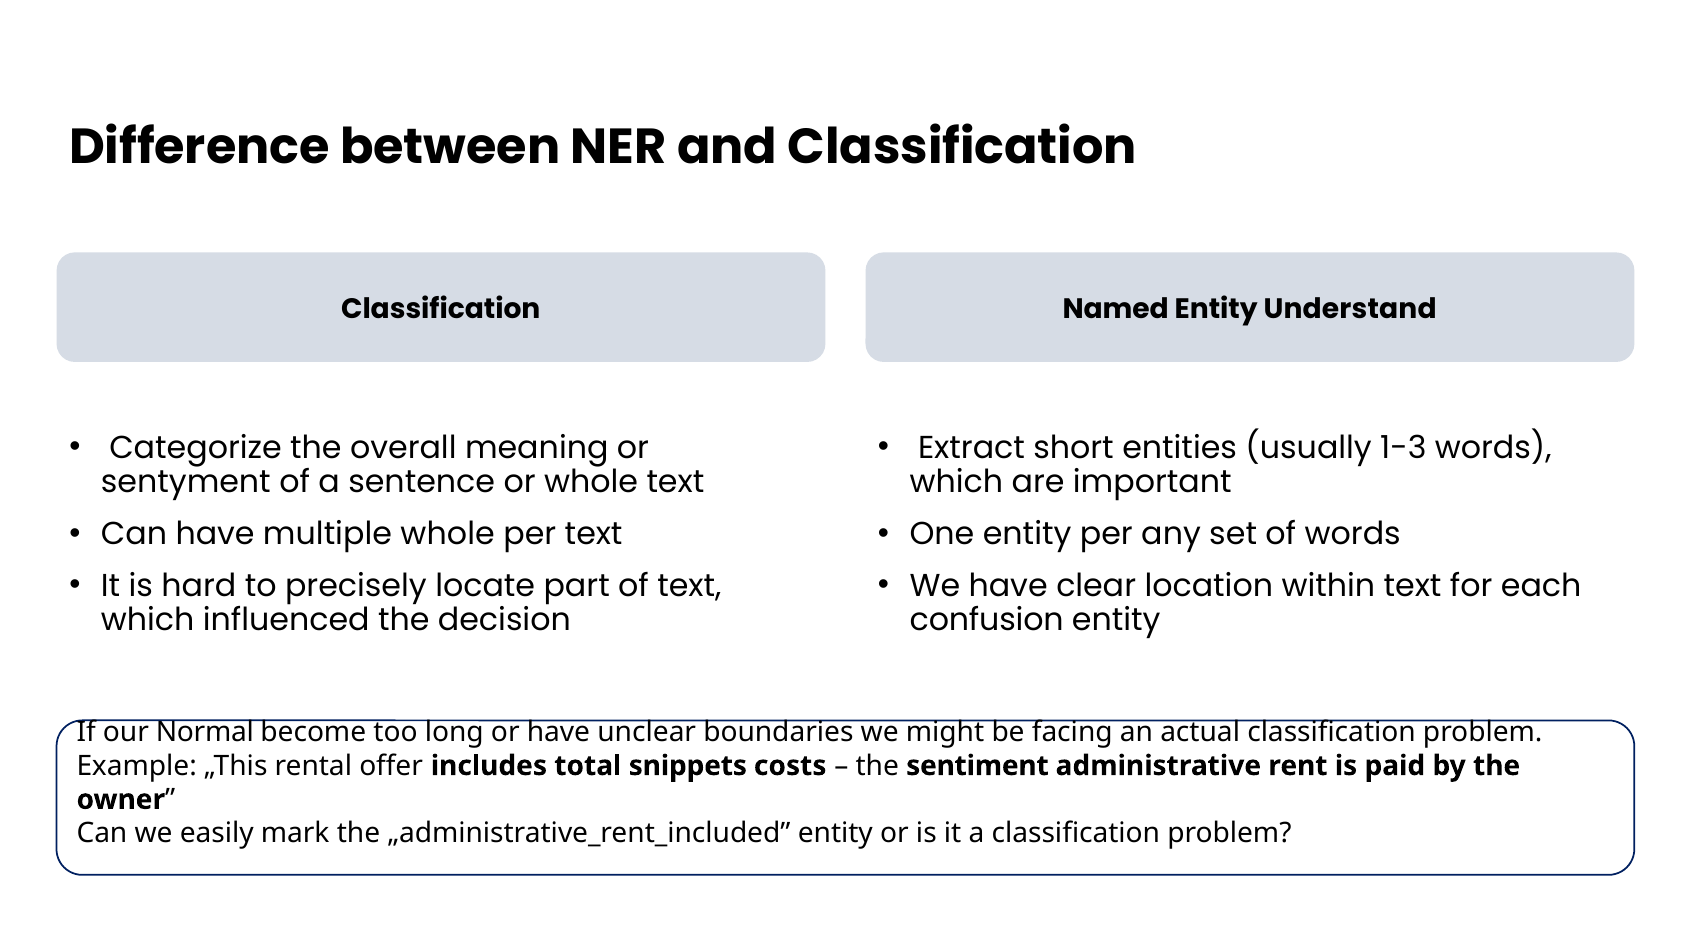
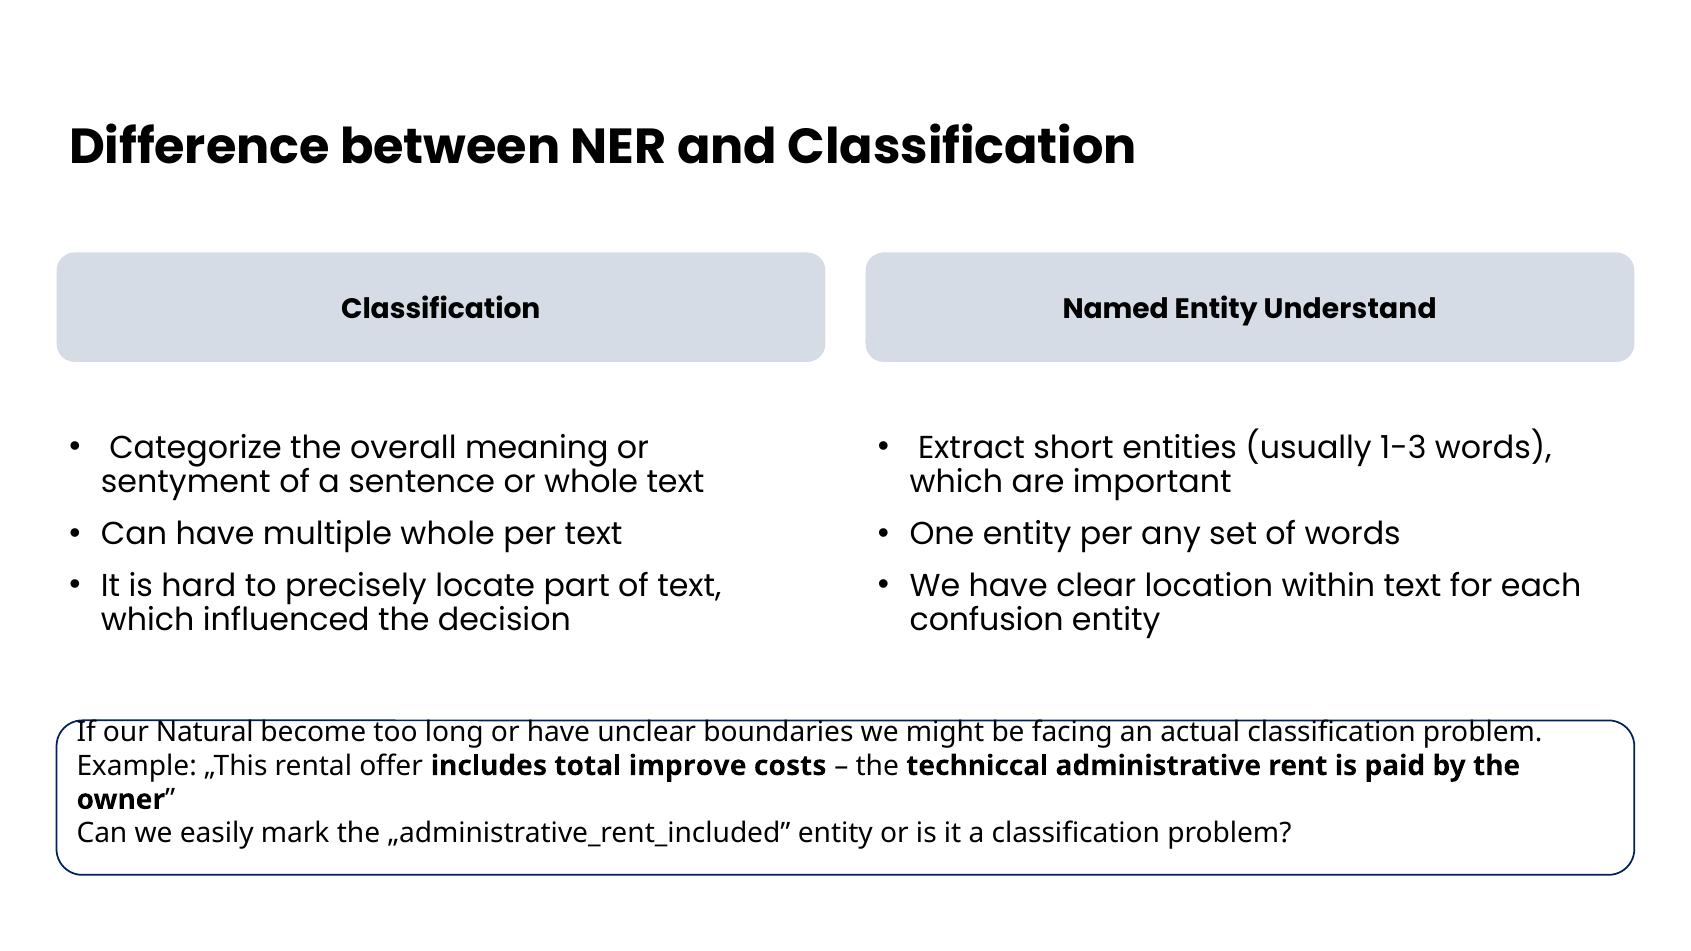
Normal: Normal -> Natural
snippets: snippets -> improve
sentiment: sentiment -> techniccal
